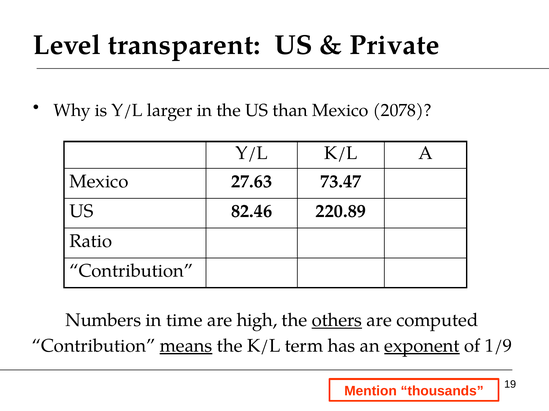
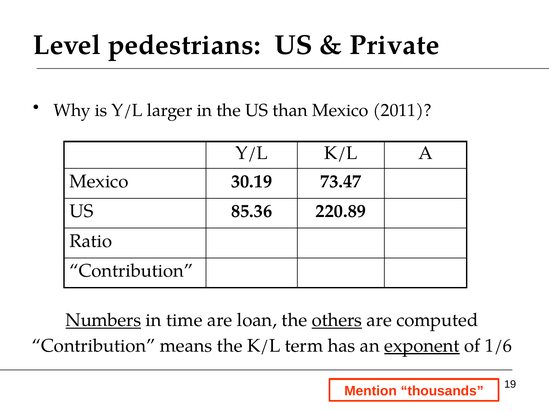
transparent: transparent -> pedestrians
2078: 2078 -> 2011
27.63: 27.63 -> 30.19
82.46: 82.46 -> 85.36
Numbers underline: none -> present
high: high -> loan
means underline: present -> none
1/9: 1/9 -> 1/6
